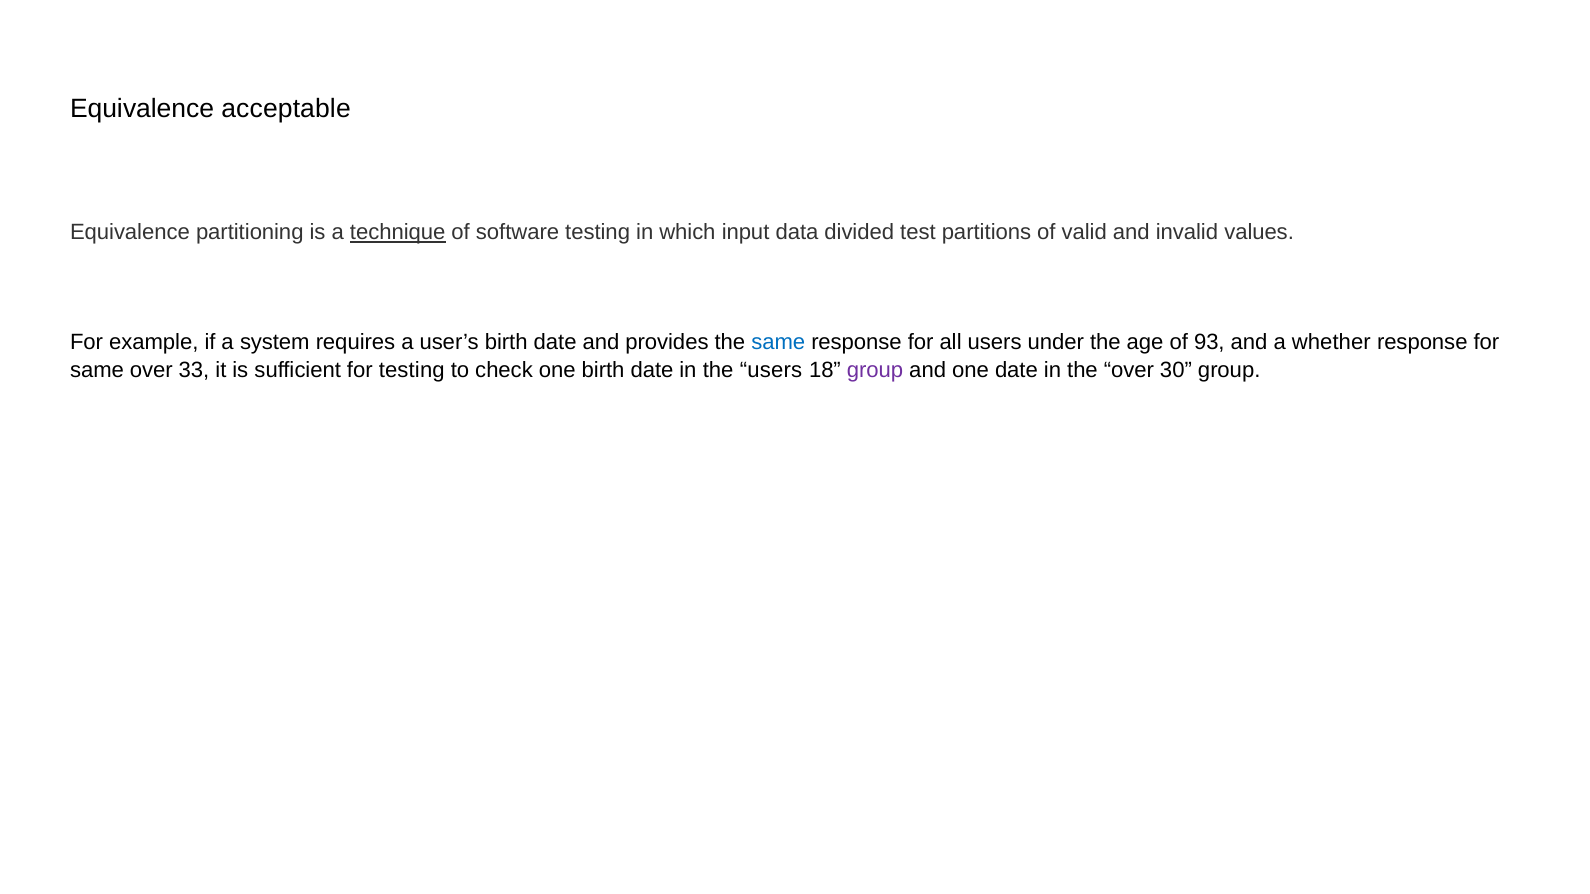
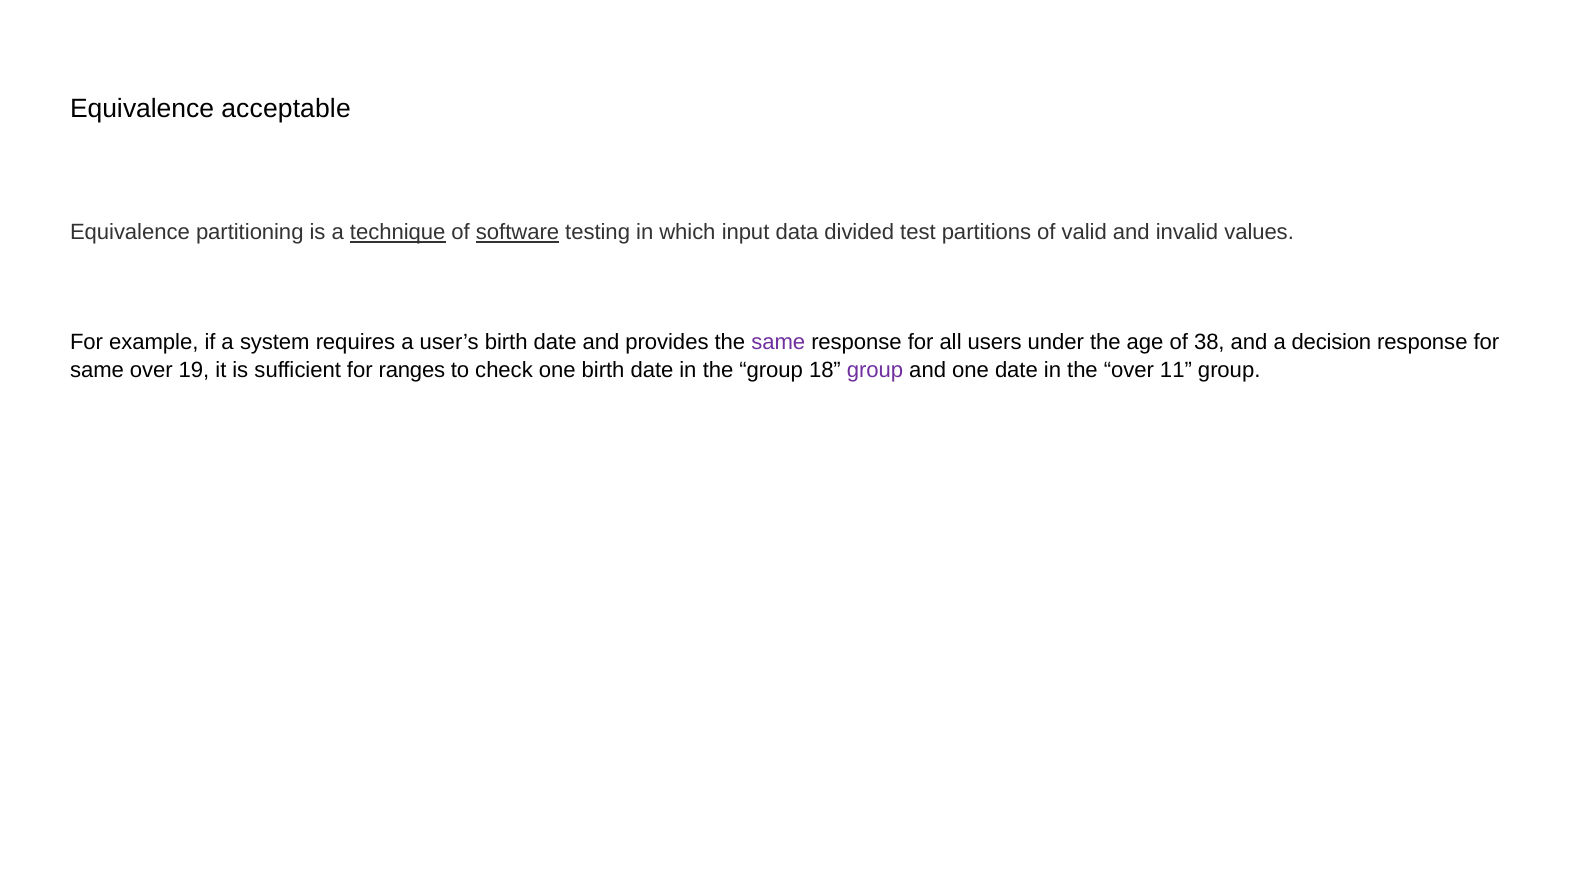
software underline: none -> present
same at (778, 342) colour: blue -> purple
93: 93 -> 38
whether: whether -> decision
33: 33 -> 19
for testing: testing -> ranges
the users: users -> group
30: 30 -> 11
